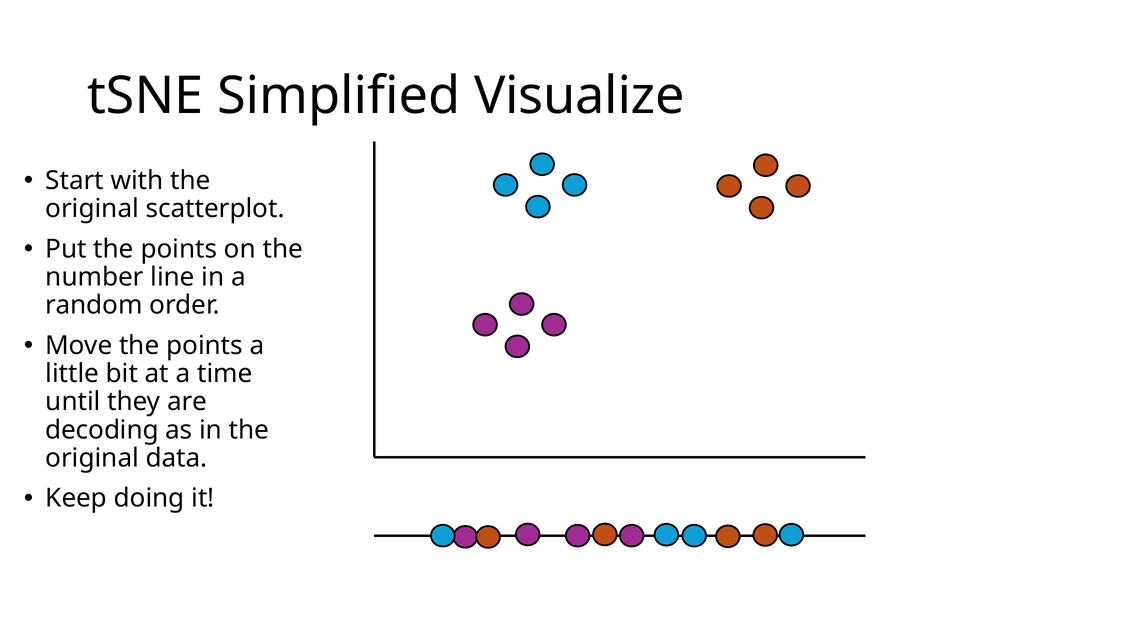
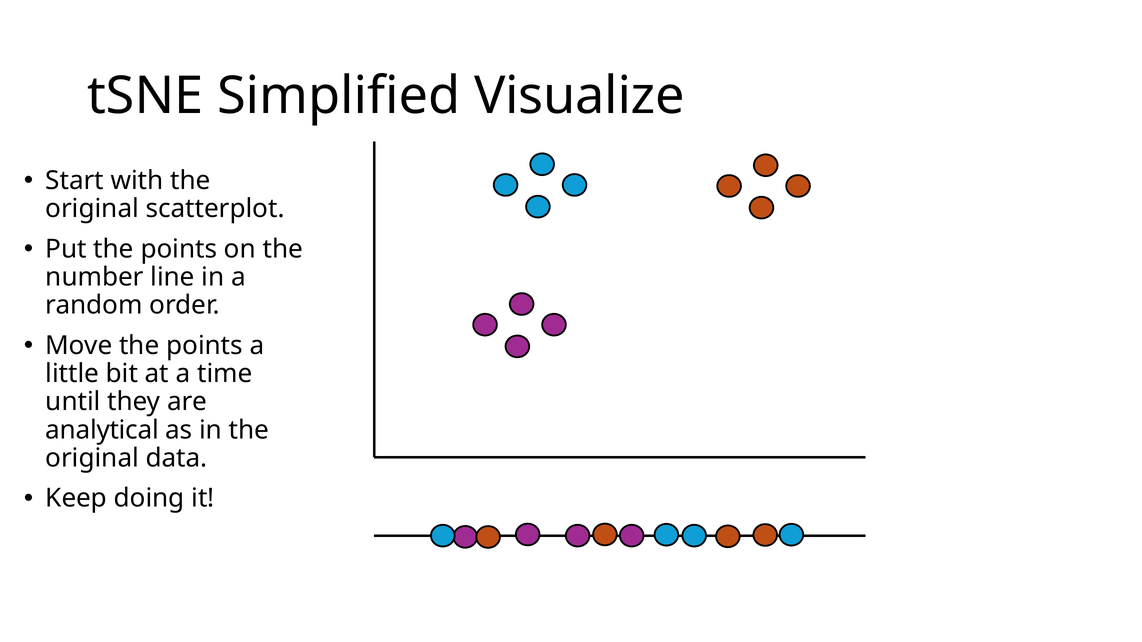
decoding: decoding -> analytical
